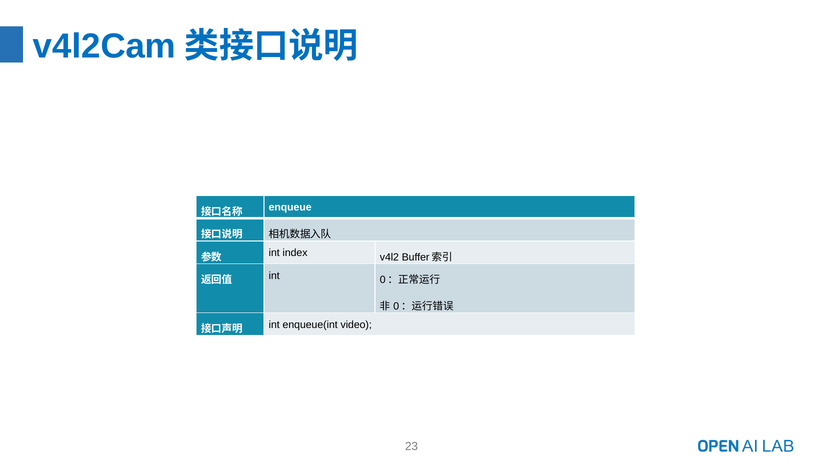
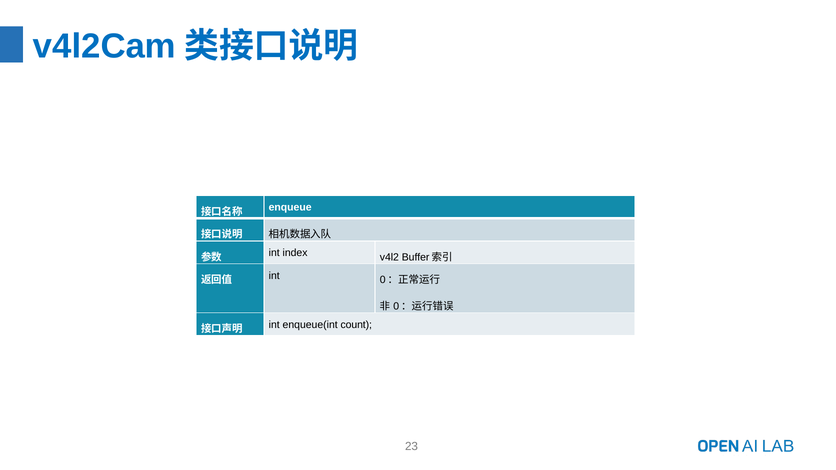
video: video -> count
